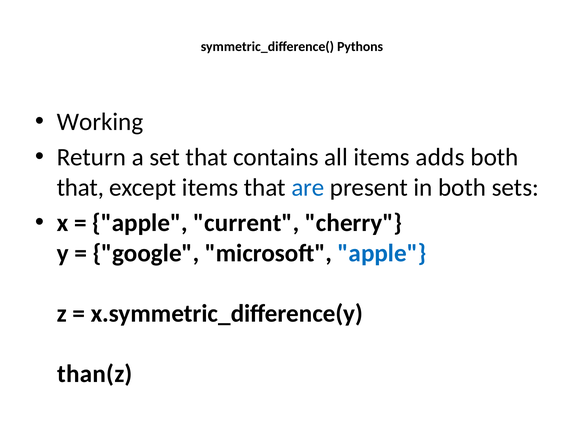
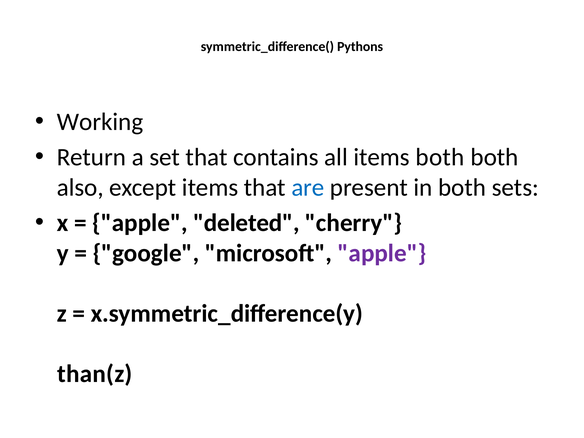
items adds: adds -> both
that at (80, 188): that -> also
current: current -> deleted
apple at (382, 253) colour: blue -> purple
